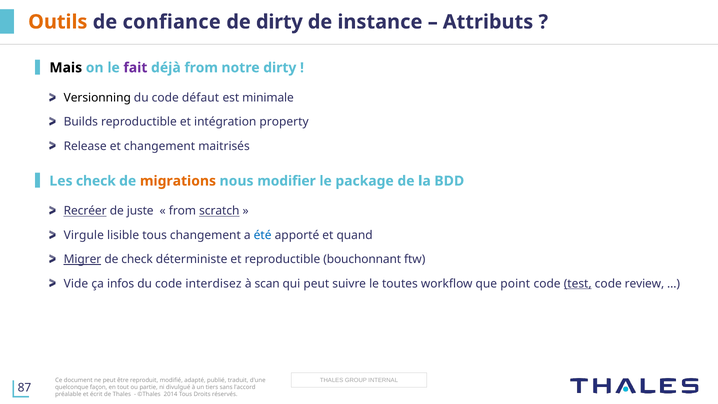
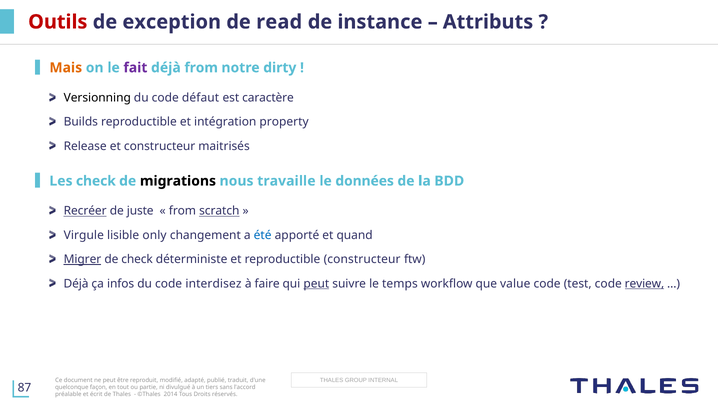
Outils colour: orange -> red
confiance: confiance -> exception
de dirty: dirty -> read
Mais colour: black -> orange
minimale: minimale -> caractère
et changement: changement -> constructeur
migrations colour: orange -> black
modifier: modifier -> travaille
package: package -> données
lisible tous: tous -> only
reproductible bouchonnant: bouchonnant -> constructeur
Vide at (76, 284): Vide -> Déjà
scan: scan -> faire
peut at (316, 284) underline: none -> present
toutes: toutes -> temps
point: point -> value
test underline: present -> none
review underline: none -> present
